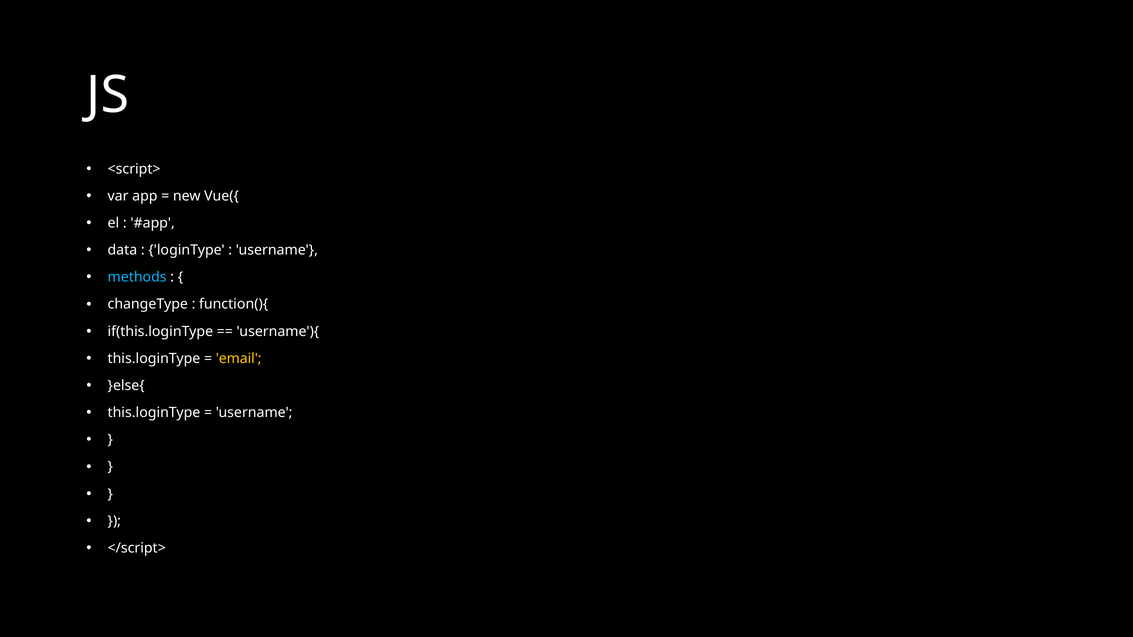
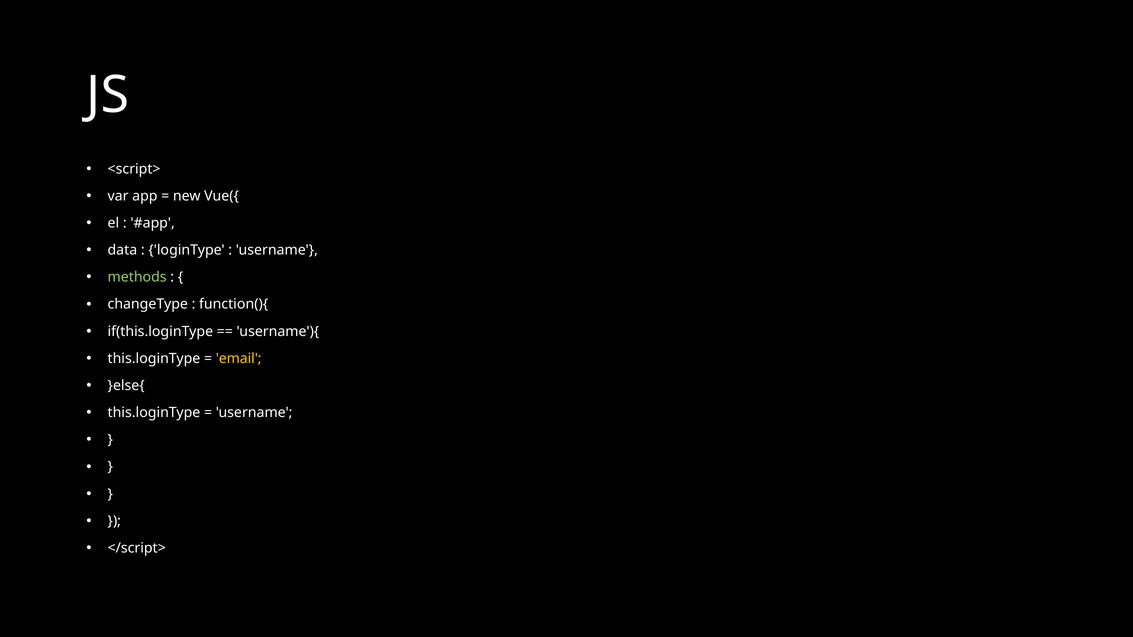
methods colour: light blue -> light green
